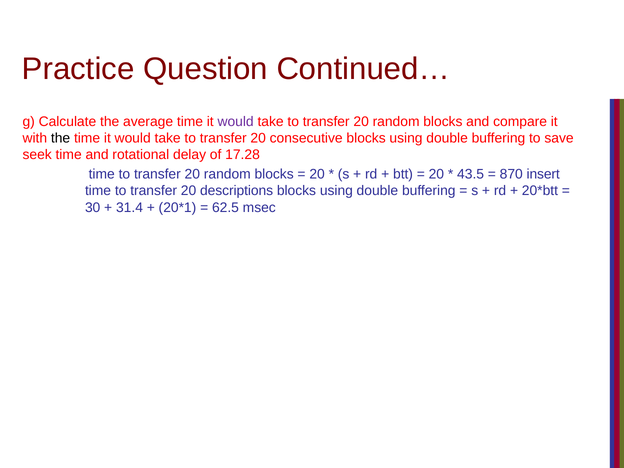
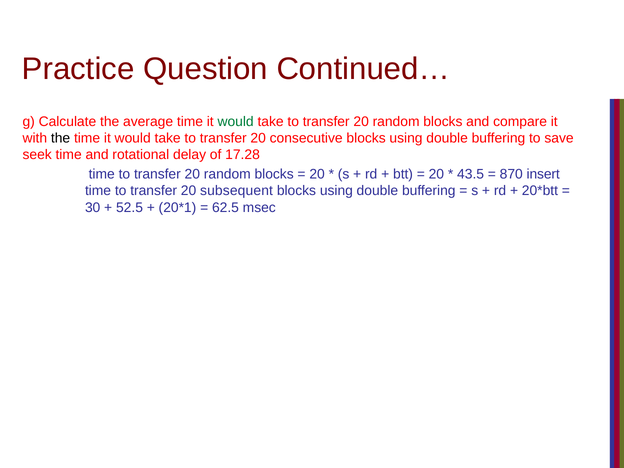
would at (236, 122) colour: purple -> green
descriptions: descriptions -> subsequent
31.4: 31.4 -> 52.5
